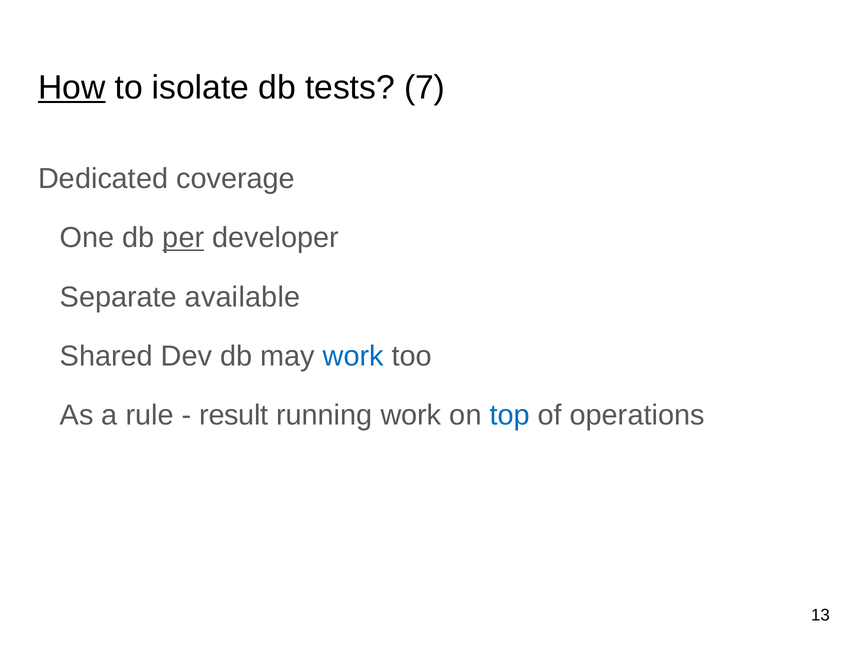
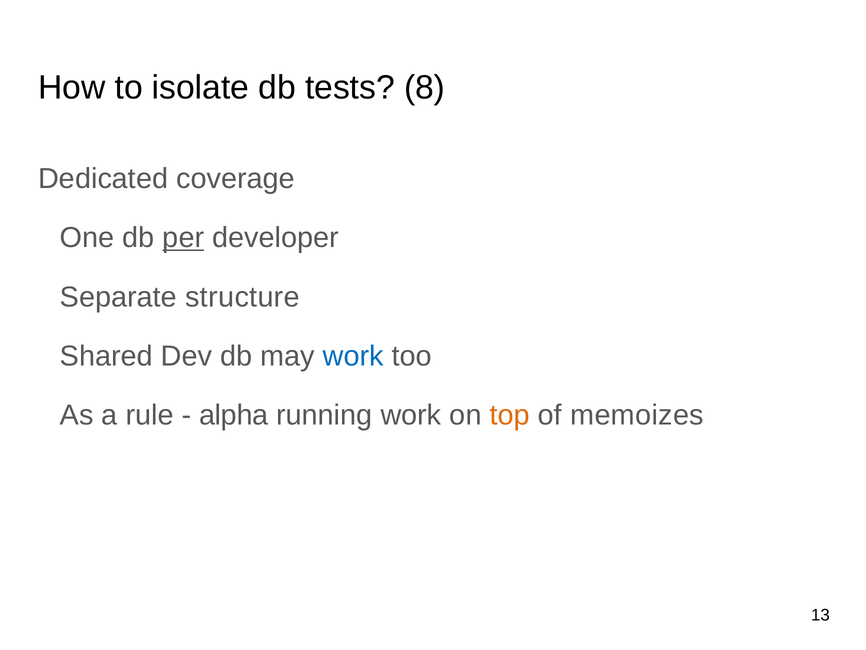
How underline: present -> none
7: 7 -> 8
available: available -> structure
result: result -> alpha
top colour: blue -> orange
operations: operations -> memoizes
